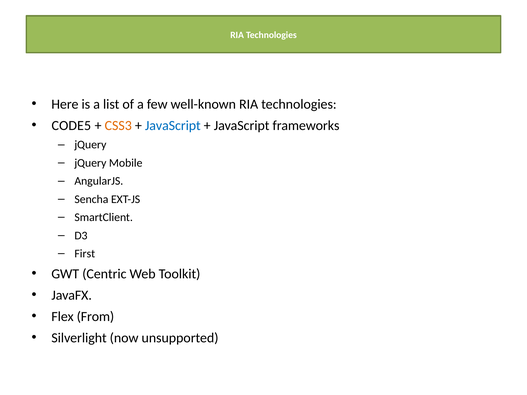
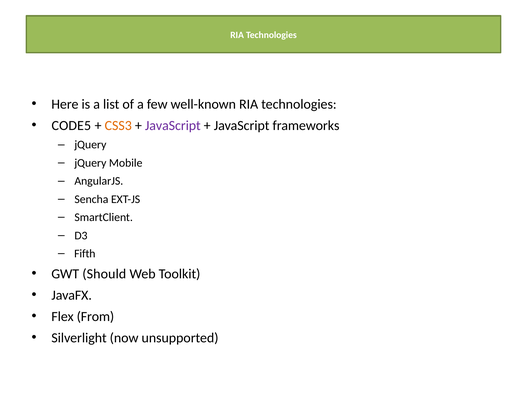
JavaScript at (173, 126) colour: blue -> purple
First: First -> Fifth
Centric: Centric -> Should
